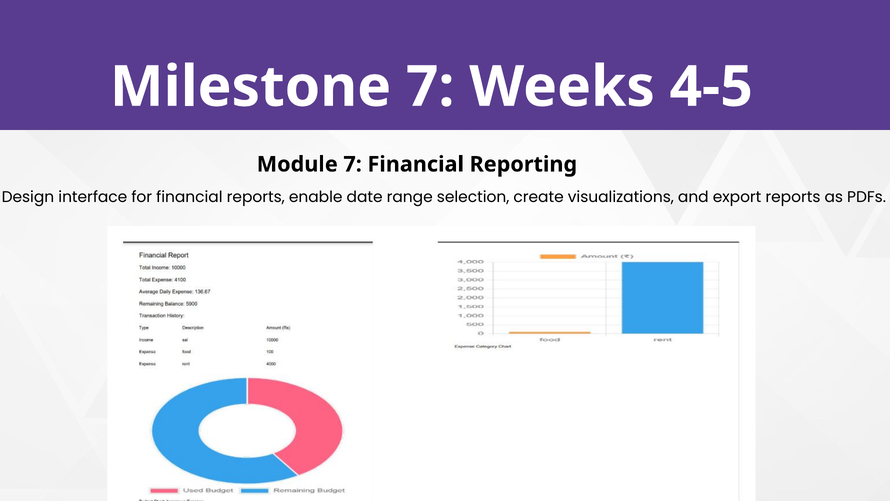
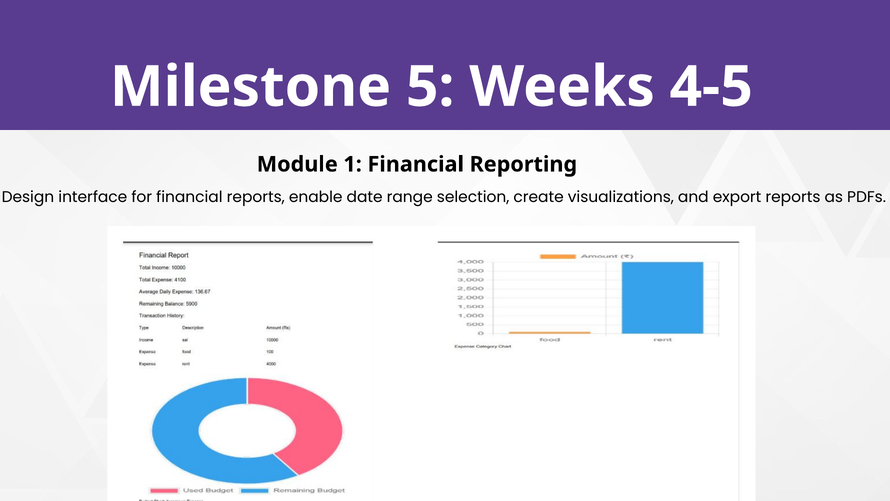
Milestone 7: 7 -> 5
Module 7: 7 -> 1
